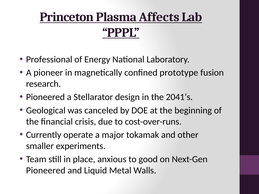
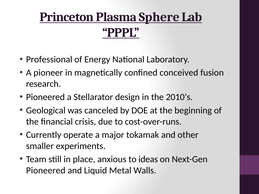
Affects: Affects -> Sphere
prototype: prototype -> conceived
2041’s: 2041’s -> 2010’s
good: good -> ideas
